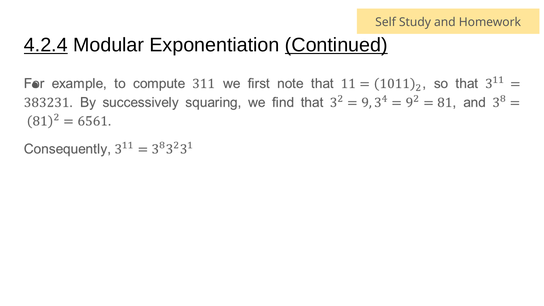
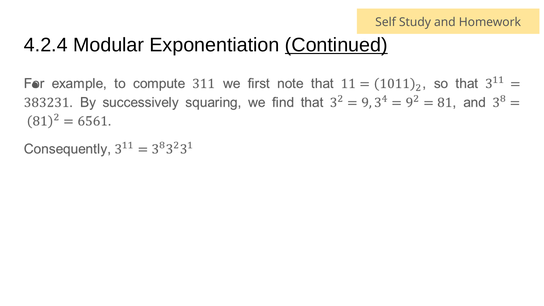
4.2.4 underline: present -> none
